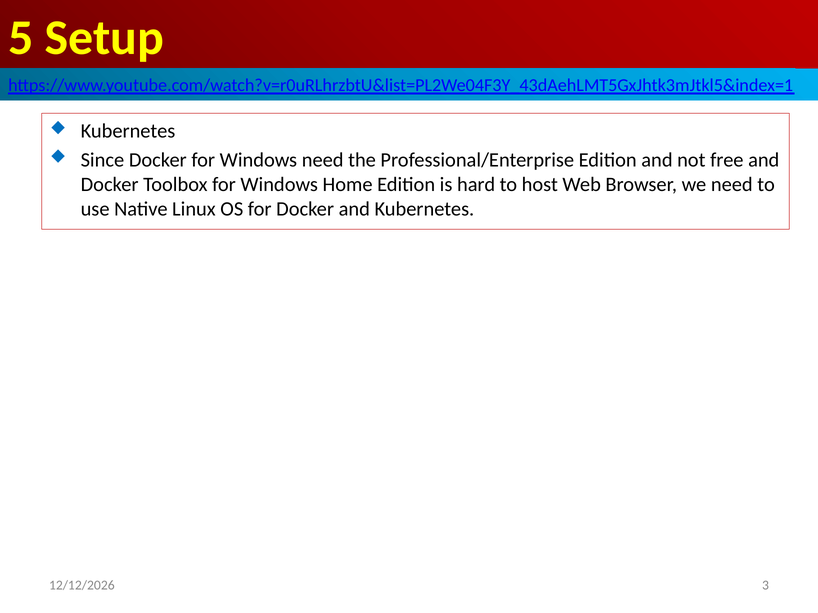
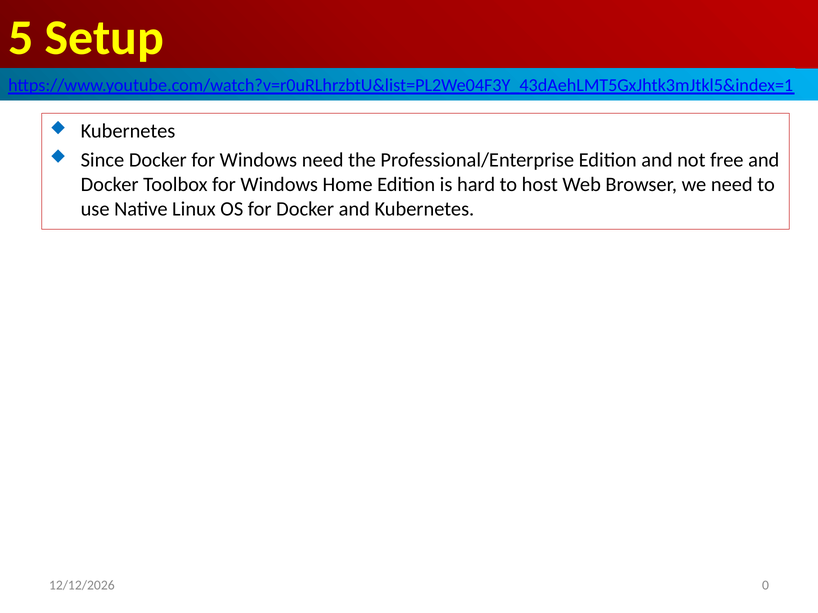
3: 3 -> 0
